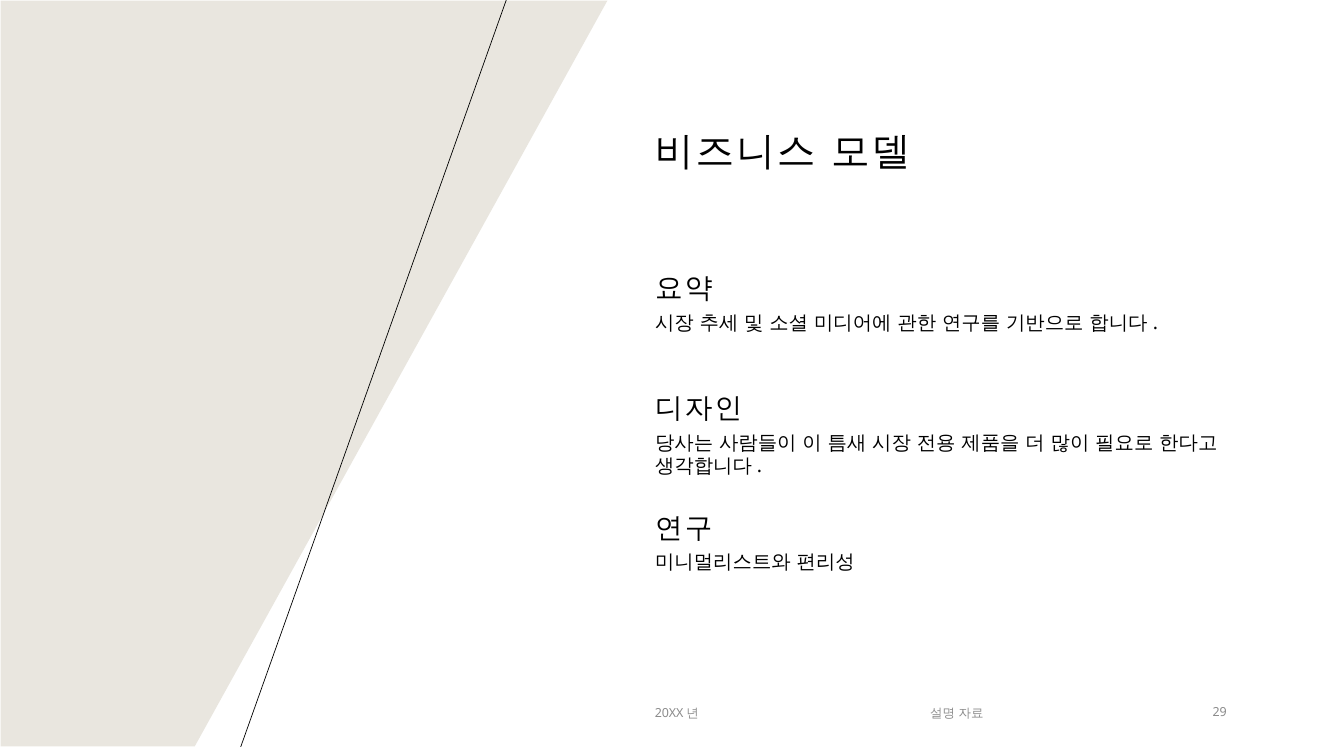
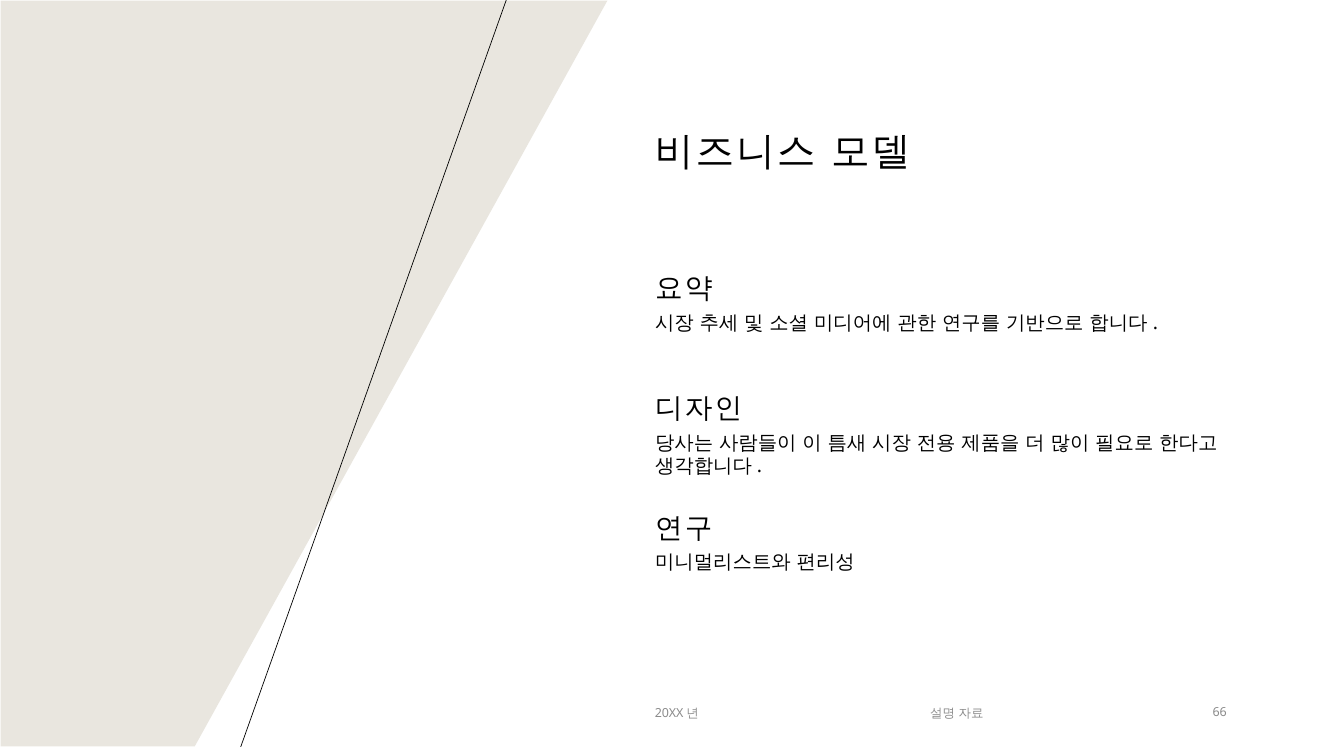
29: 29 -> 66
